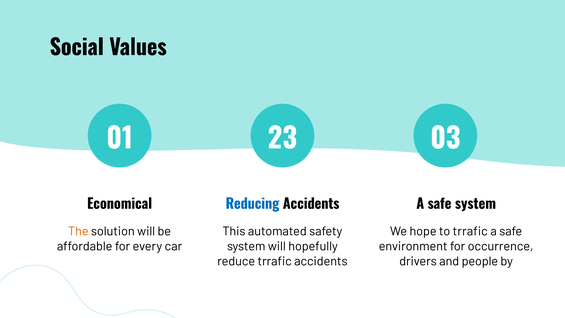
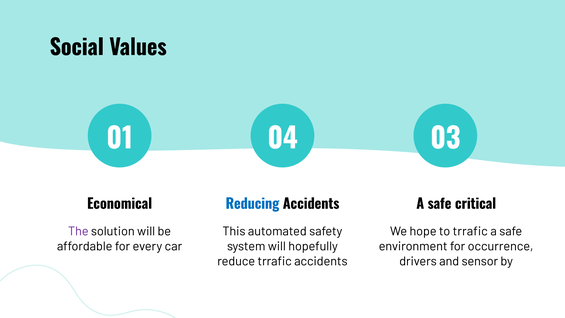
23: 23 -> 04
safe system: system -> critical
The colour: orange -> purple
people: people -> sensor
